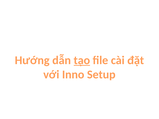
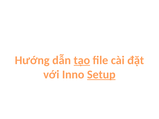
Setup underline: none -> present
